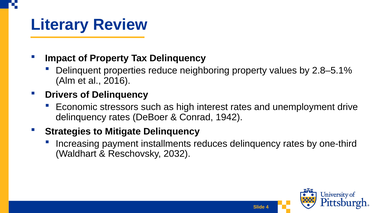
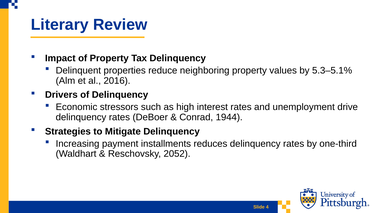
2.8–5.1%: 2.8–5.1% -> 5.3–5.1%
1942: 1942 -> 1944
2032: 2032 -> 2052
